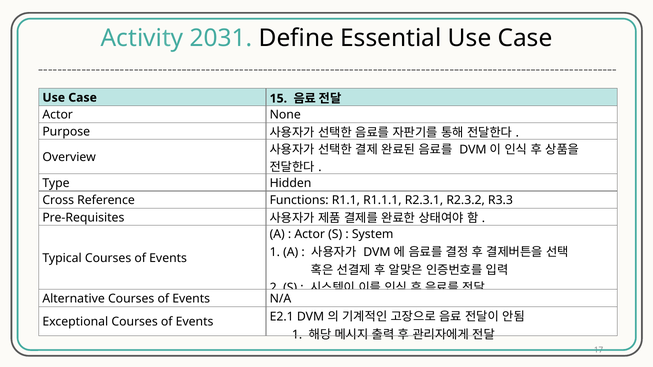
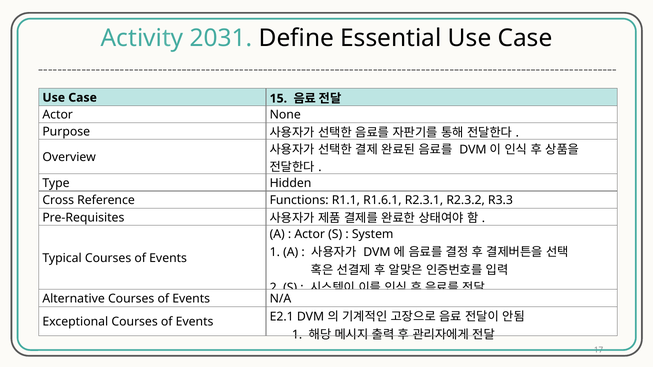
R1.1.1: R1.1.1 -> R1.6.1
